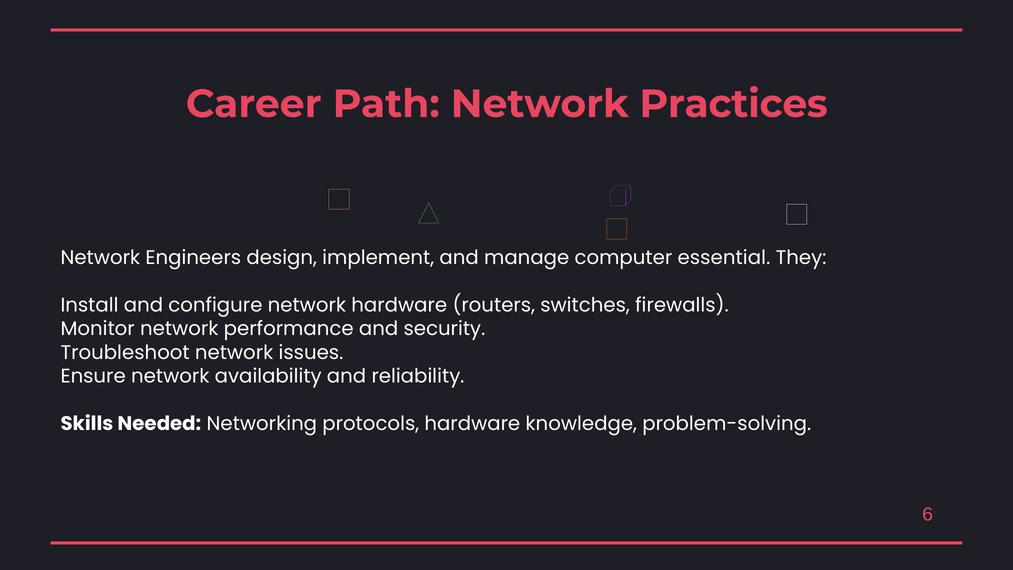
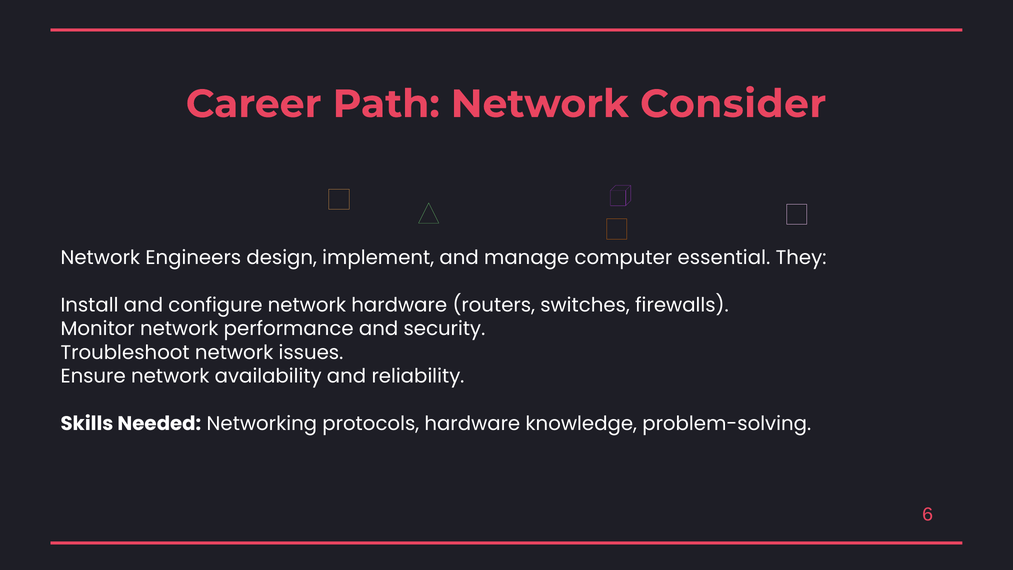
Practices: Practices -> Consider
